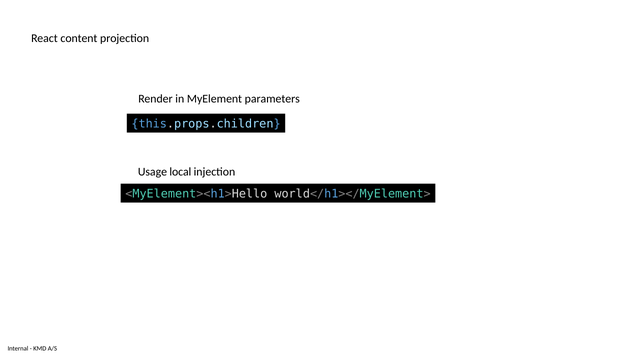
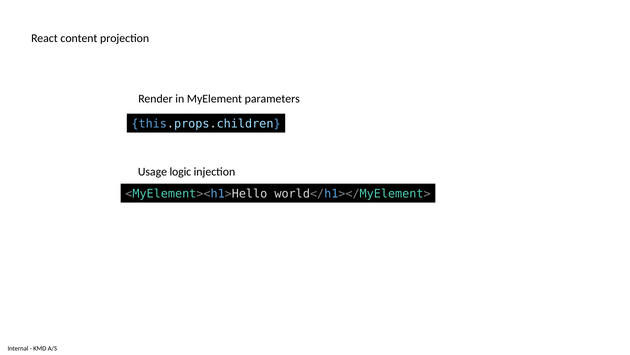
local: local -> logic
